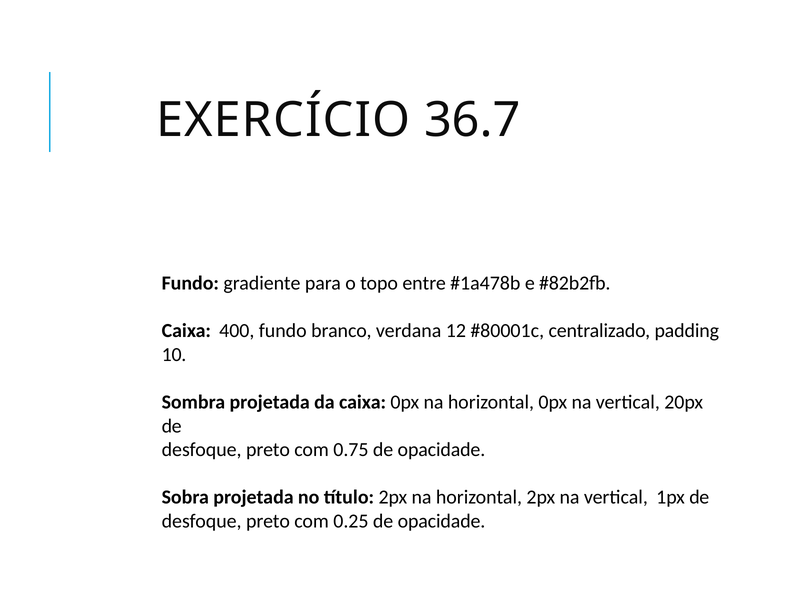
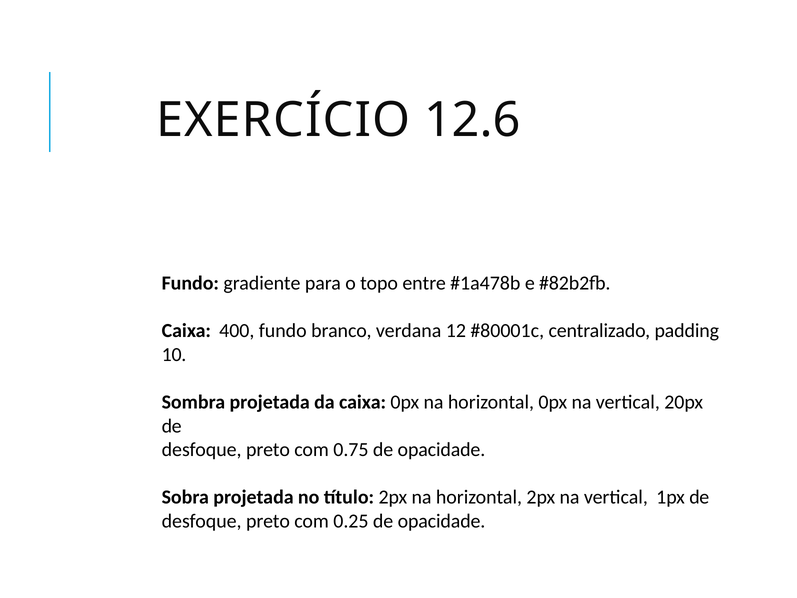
36.7: 36.7 -> 12.6
